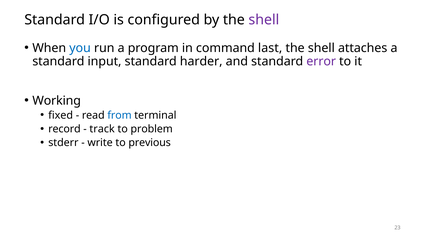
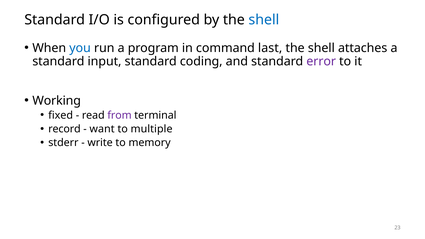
shell at (264, 20) colour: purple -> blue
harder: harder -> coding
from colour: blue -> purple
track: track -> want
problem: problem -> multiple
previous: previous -> memory
